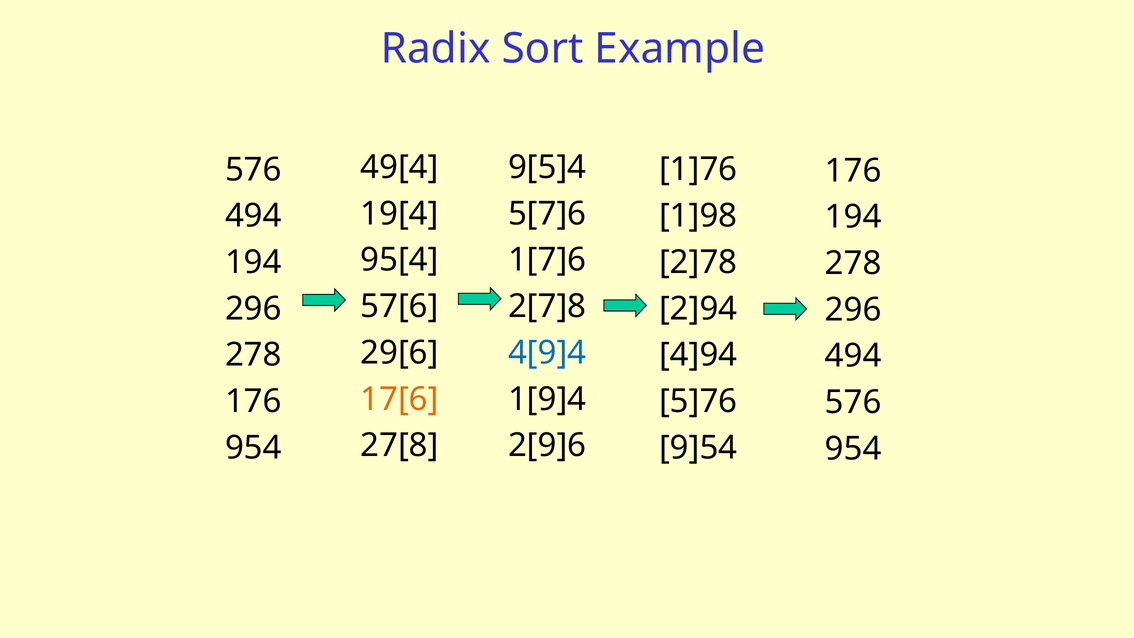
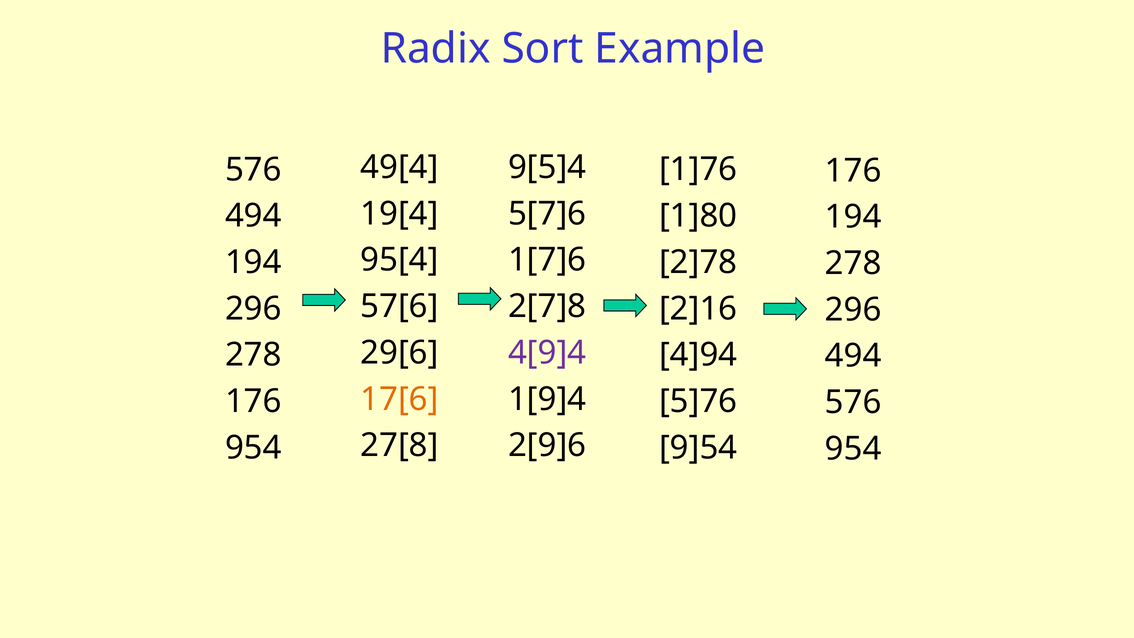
1]98: 1]98 -> 1]80
2]94: 2]94 -> 2]16
4[9]4 colour: blue -> purple
